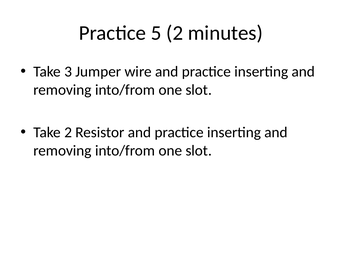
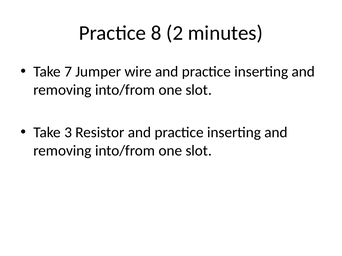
5: 5 -> 8
3: 3 -> 7
Take 2: 2 -> 3
